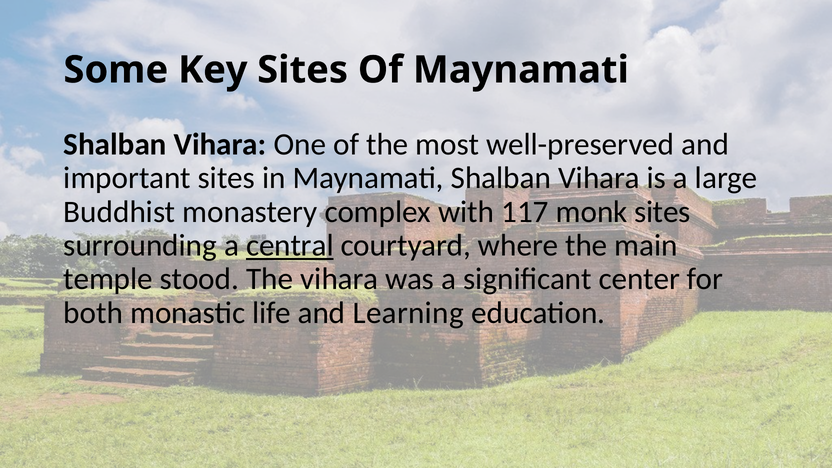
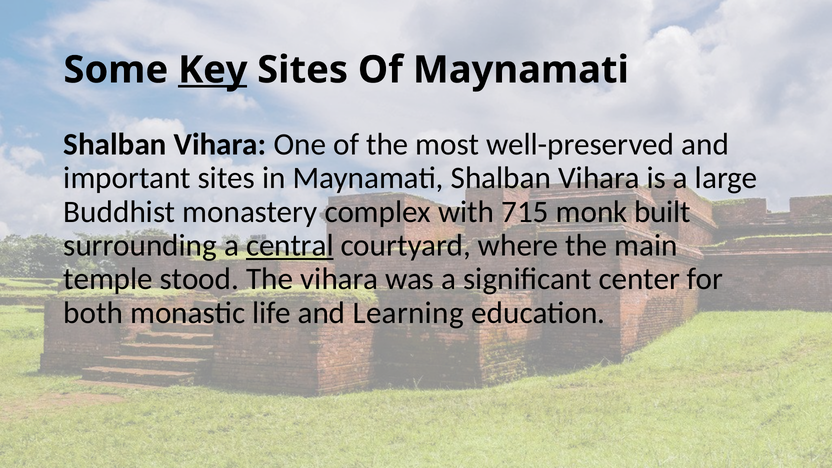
Key underline: none -> present
117: 117 -> 715
monk sites: sites -> built
